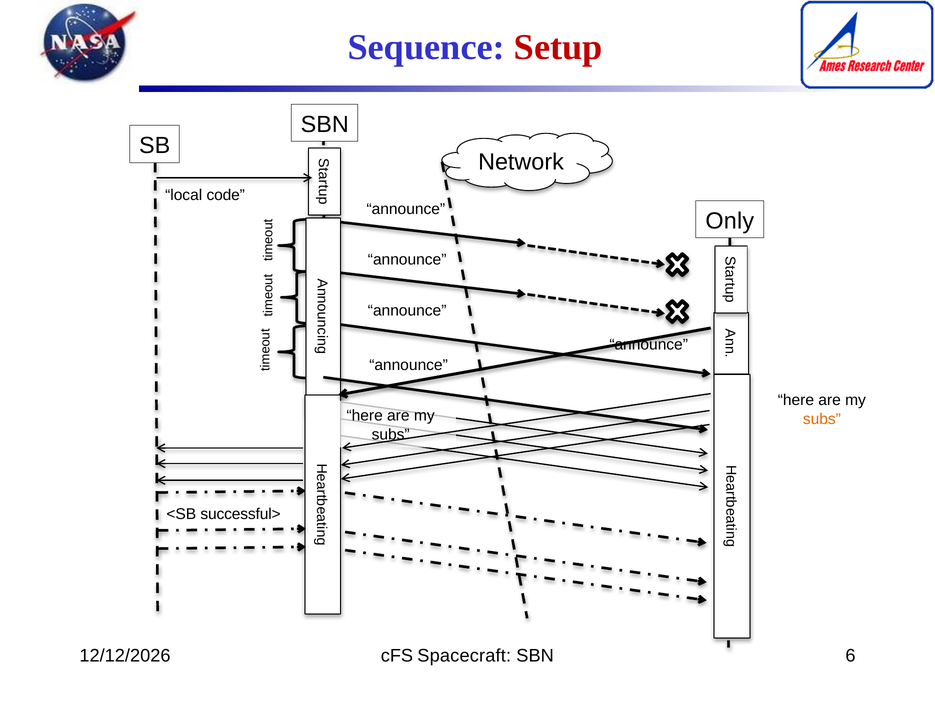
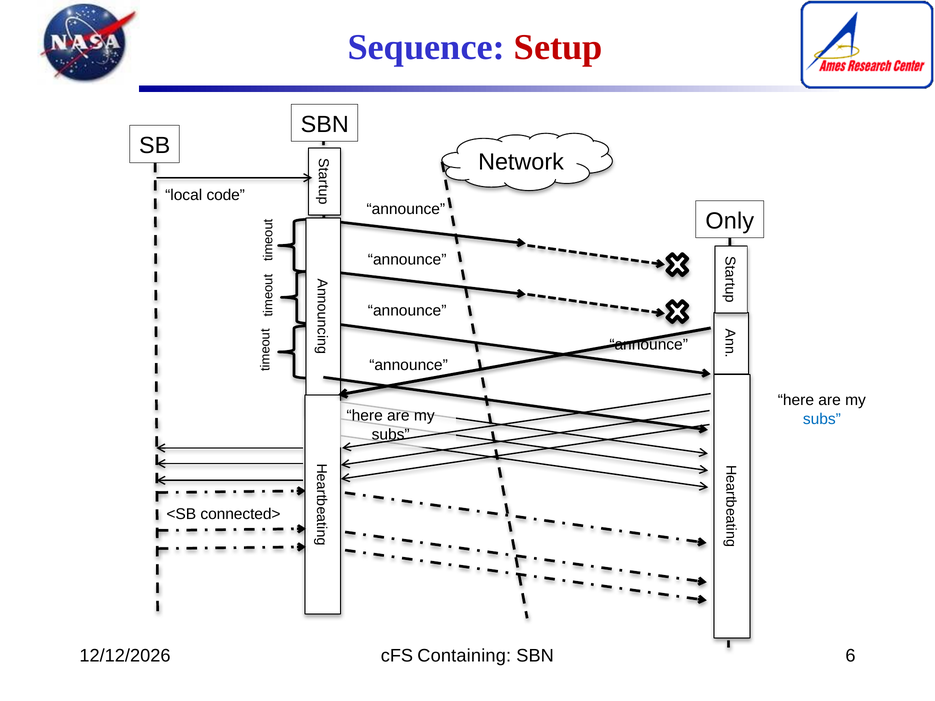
subs at (822, 419) colour: orange -> blue
successful>: successful> -> connected>
Spacecraft: Spacecraft -> Containing
